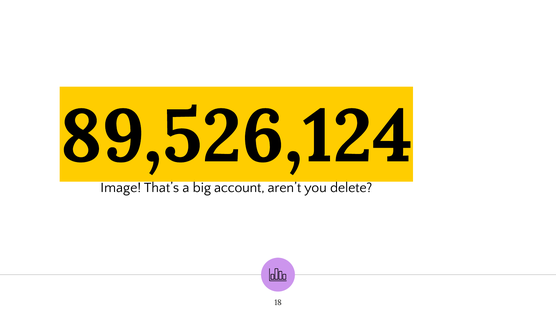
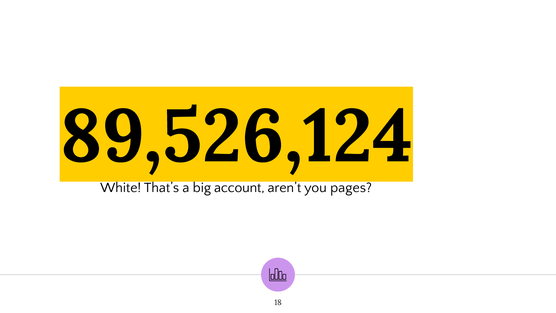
Image: Image -> White
delete: delete -> pages
